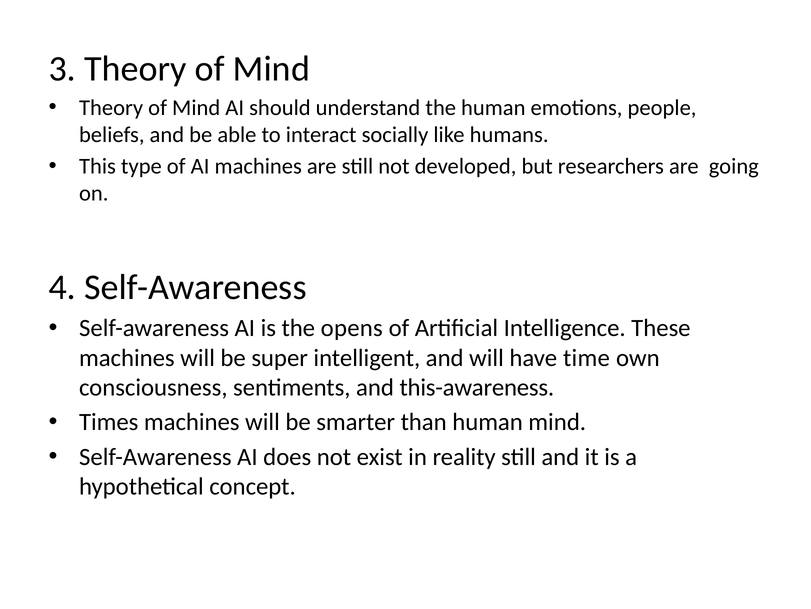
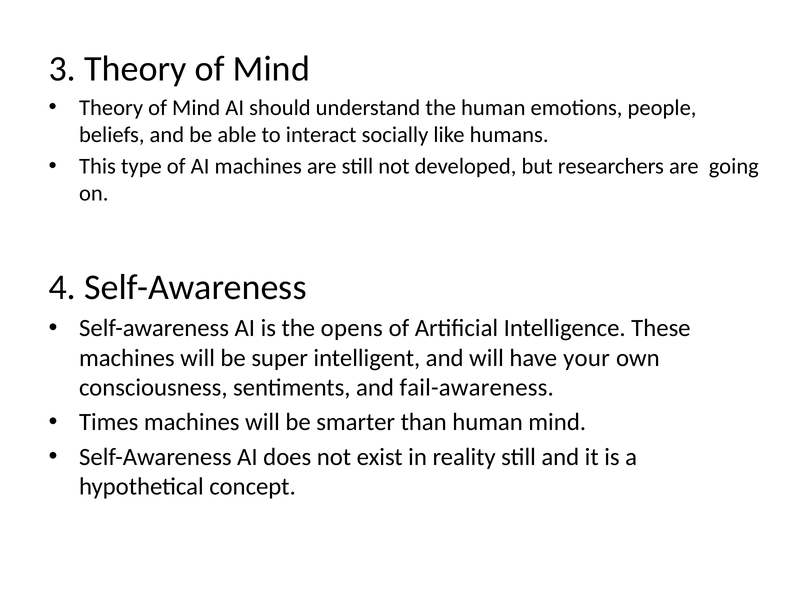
time: time -> your
this-awareness: this-awareness -> fail-awareness
